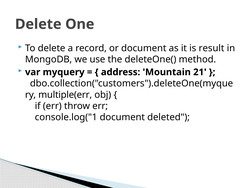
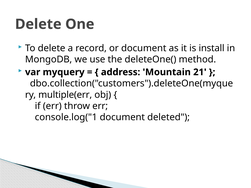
result: result -> install
